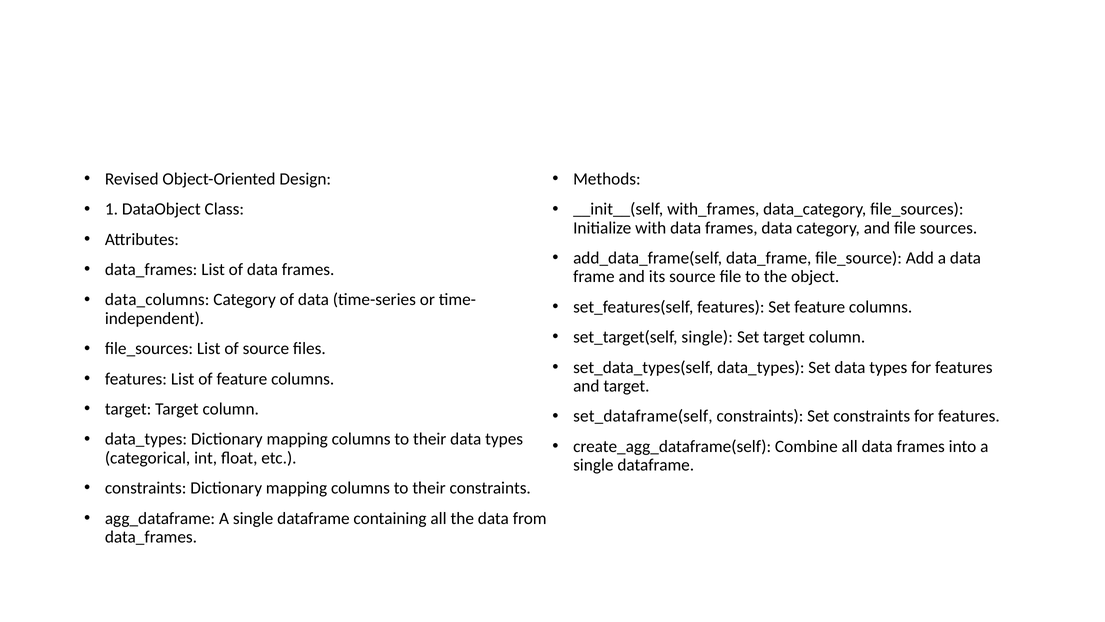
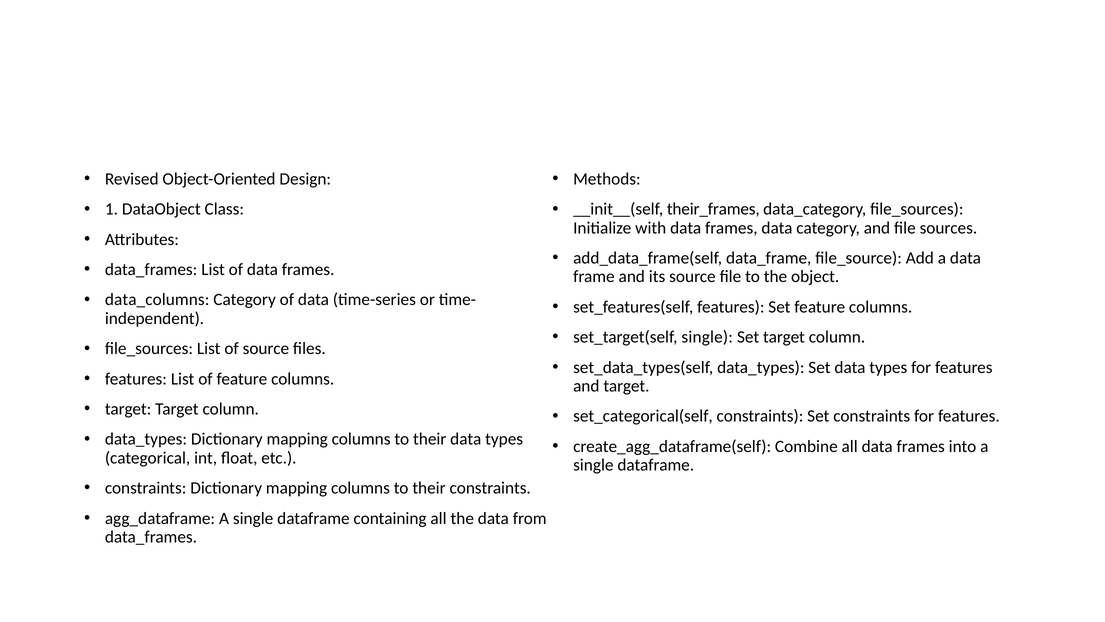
with_frames: with_frames -> their_frames
set_dataframe(self: set_dataframe(self -> set_categorical(self
